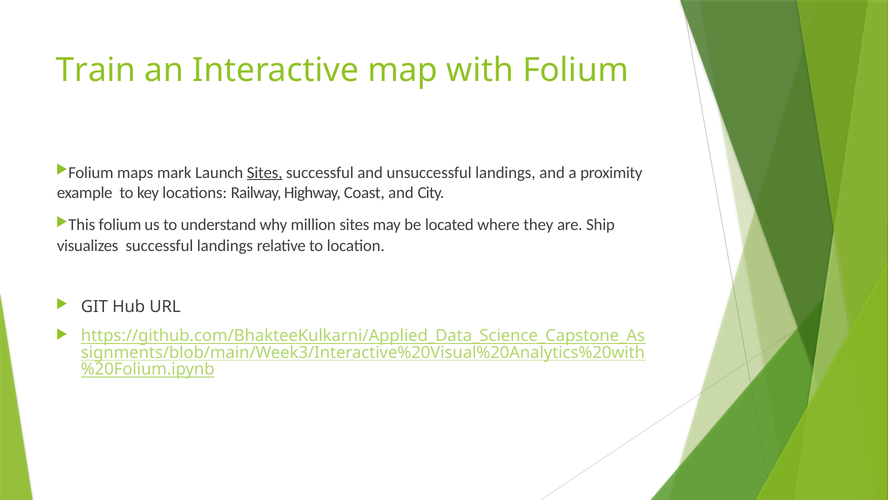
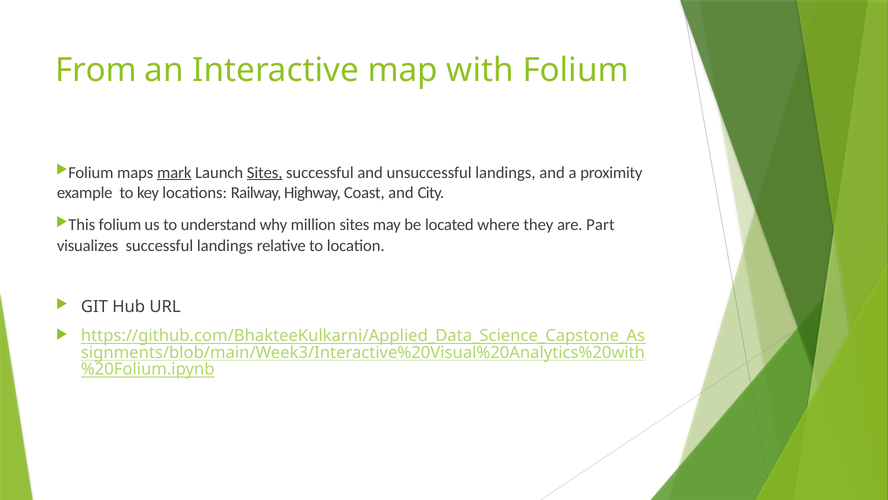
Train: Train -> From
mark underline: none -> present
Ship: Ship -> Part
